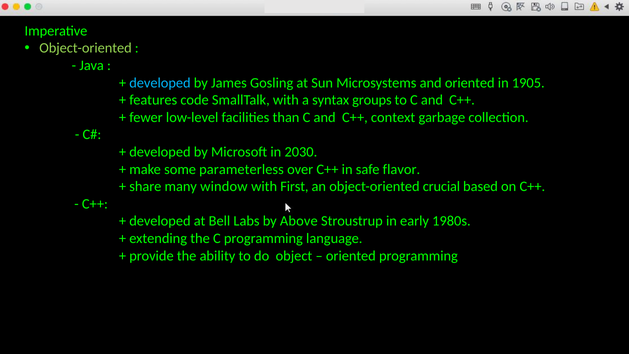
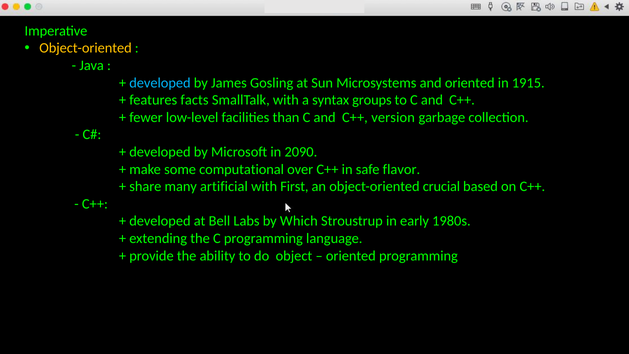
Object-oriented at (86, 48) colour: light green -> yellow
1905: 1905 -> 1915
code: code -> facts
context: context -> version
2030: 2030 -> 2090
parameterless: parameterless -> computational
window: window -> artificial
Above: Above -> Which
